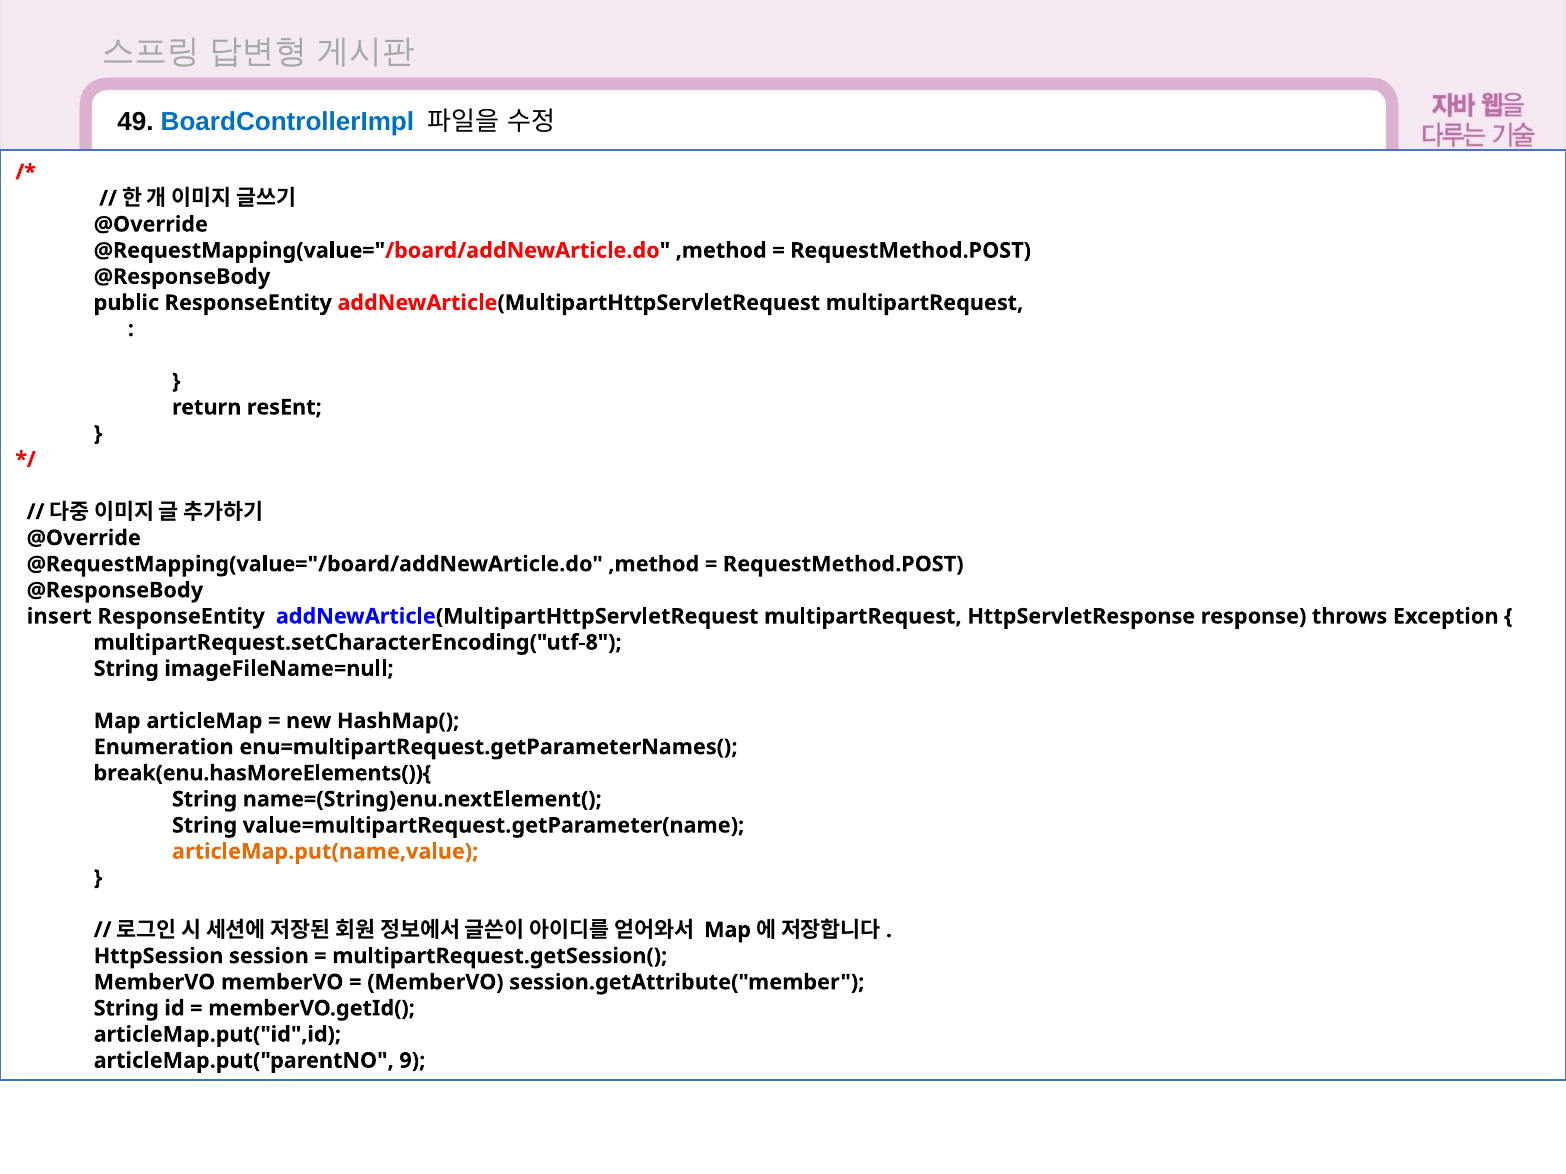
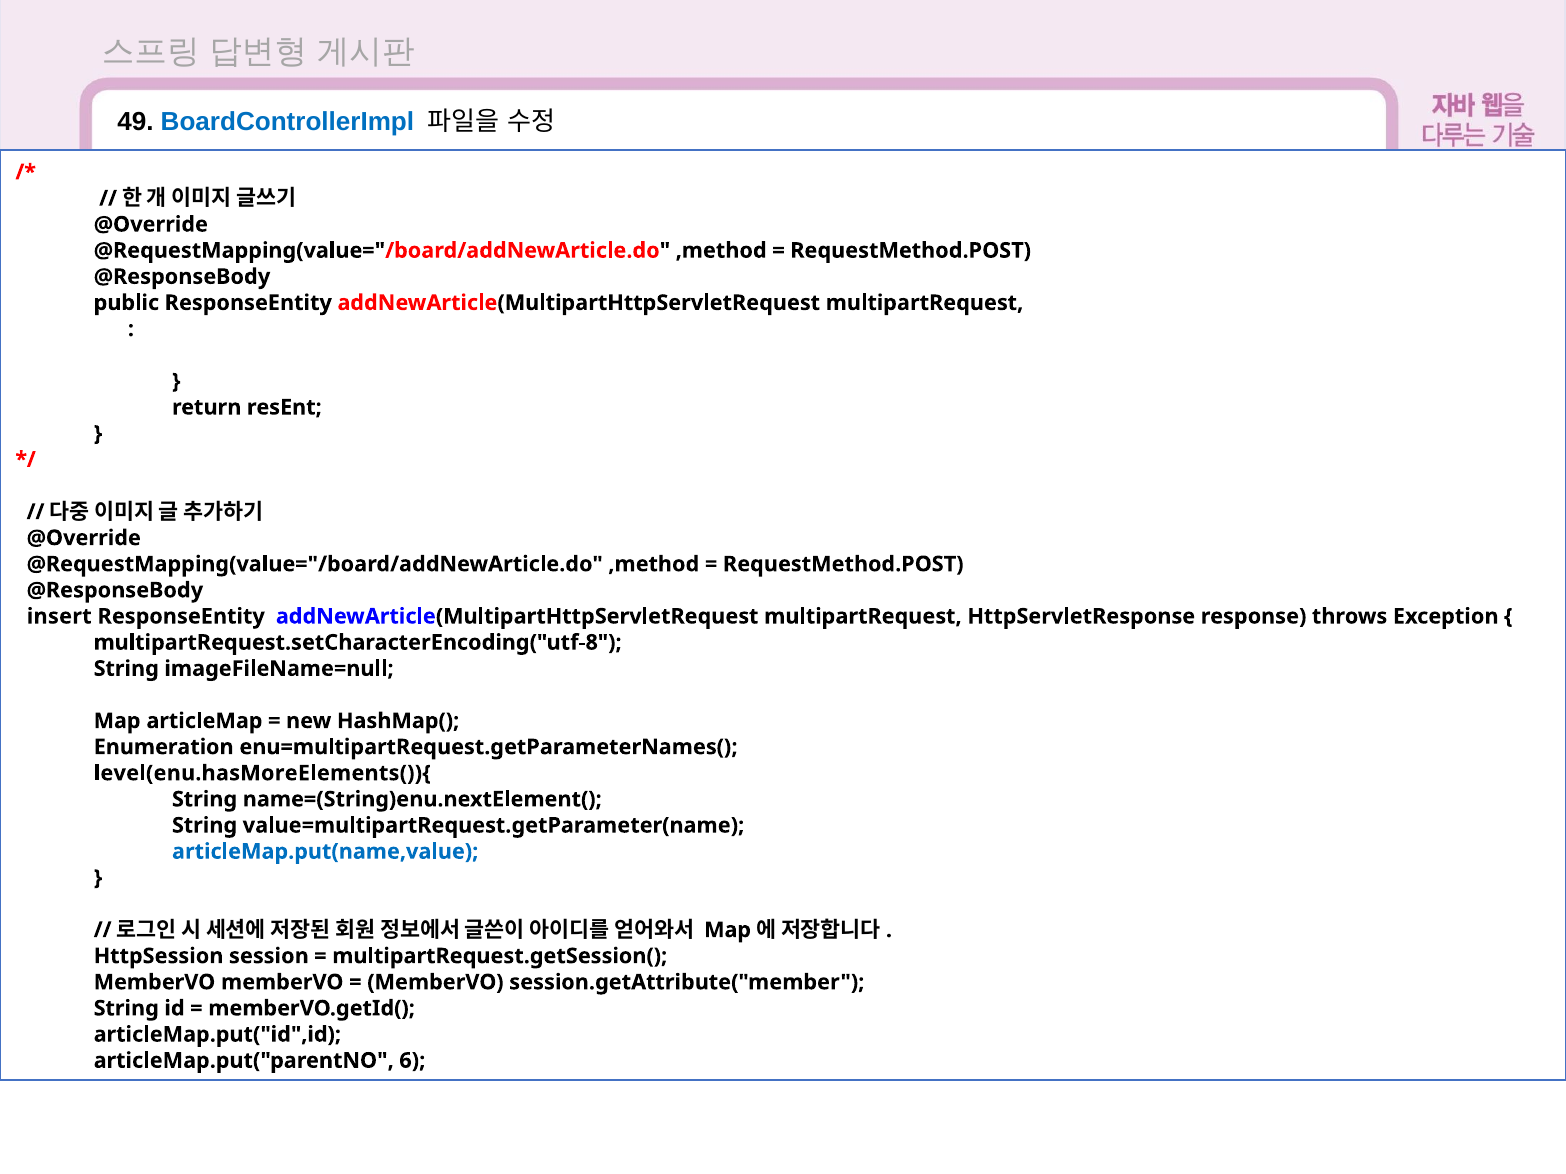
break(enu.hasMoreElements()){: break(enu.hasMoreElements()){ -> level(enu.hasMoreElements()){
articleMap.put(name,value colour: orange -> blue
9: 9 -> 6
